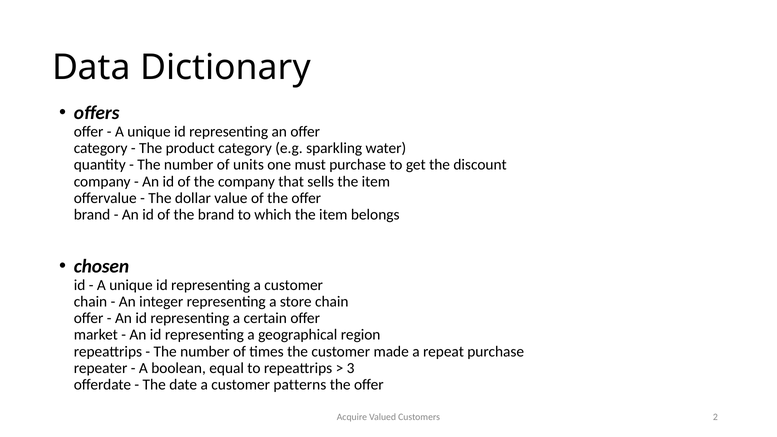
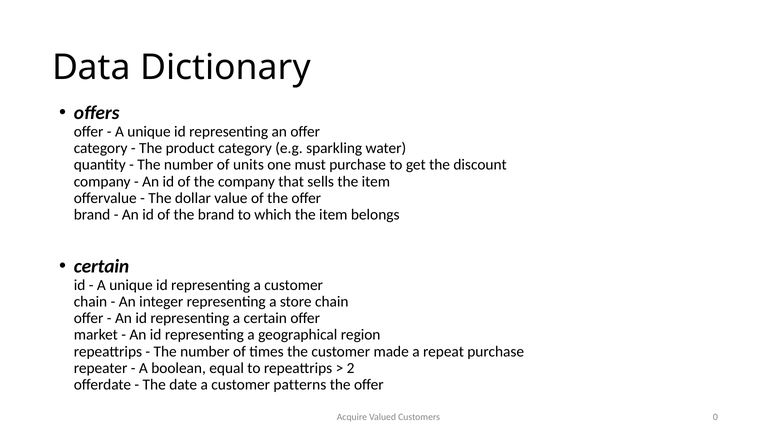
chosen at (101, 266): chosen -> certain
3: 3 -> 2
2: 2 -> 0
